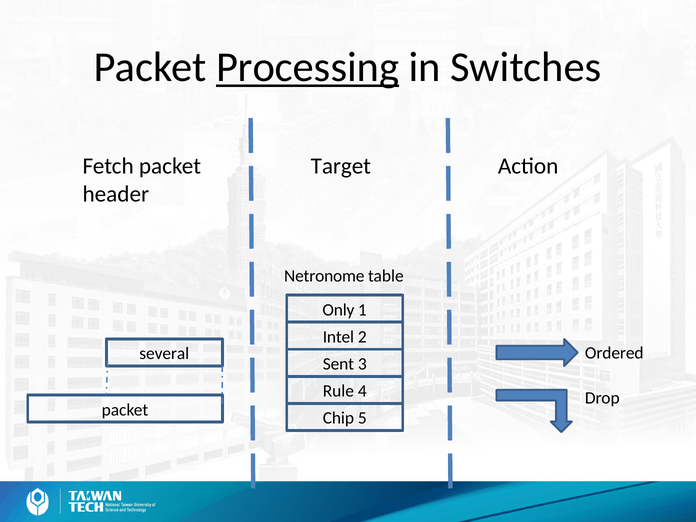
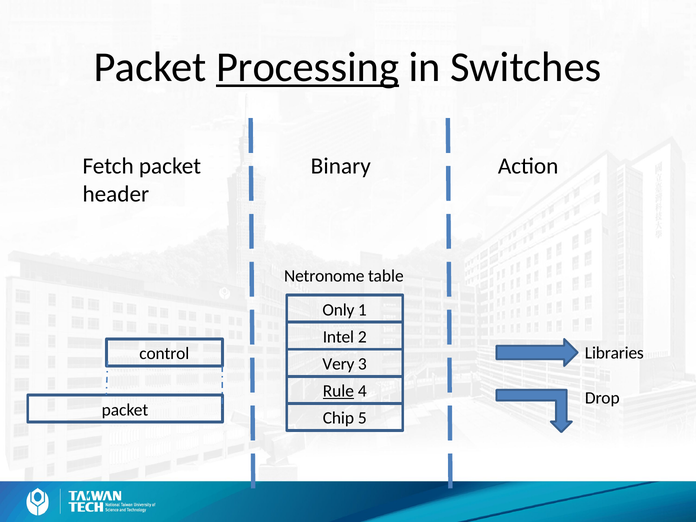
Target: Target -> Binary
Ordered: Ordered -> Libraries
several: several -> control
Sent: Sent -> Very
Rule underline: none -> present
